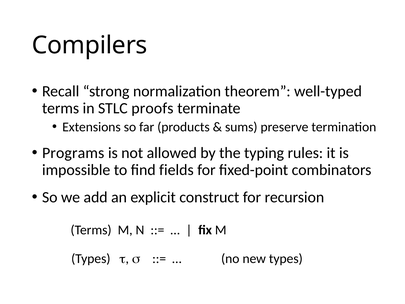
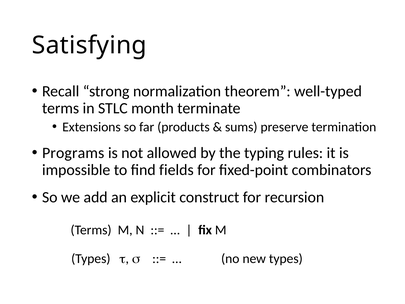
Compilers: Compilers -> Satisfying
proofs: proofs -> month
